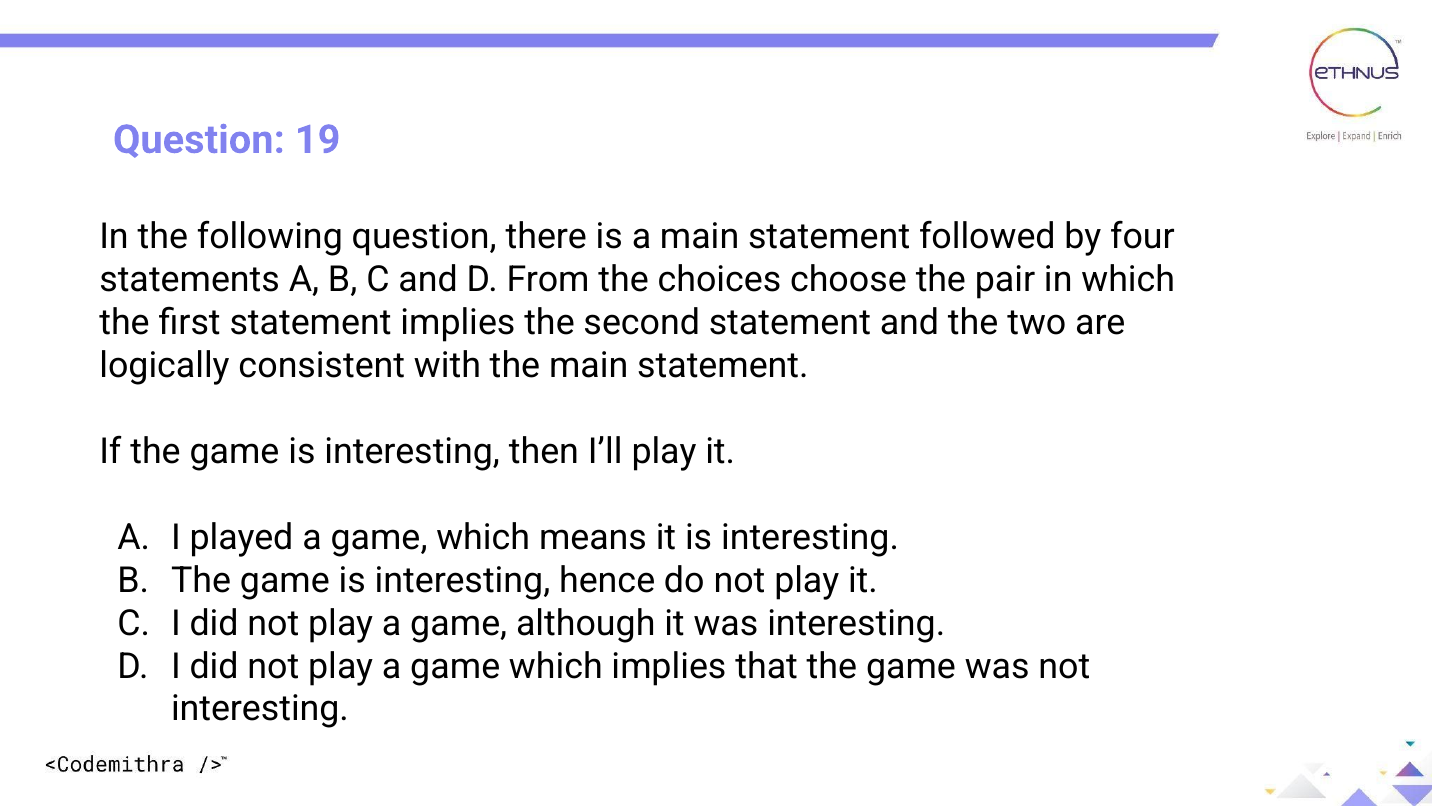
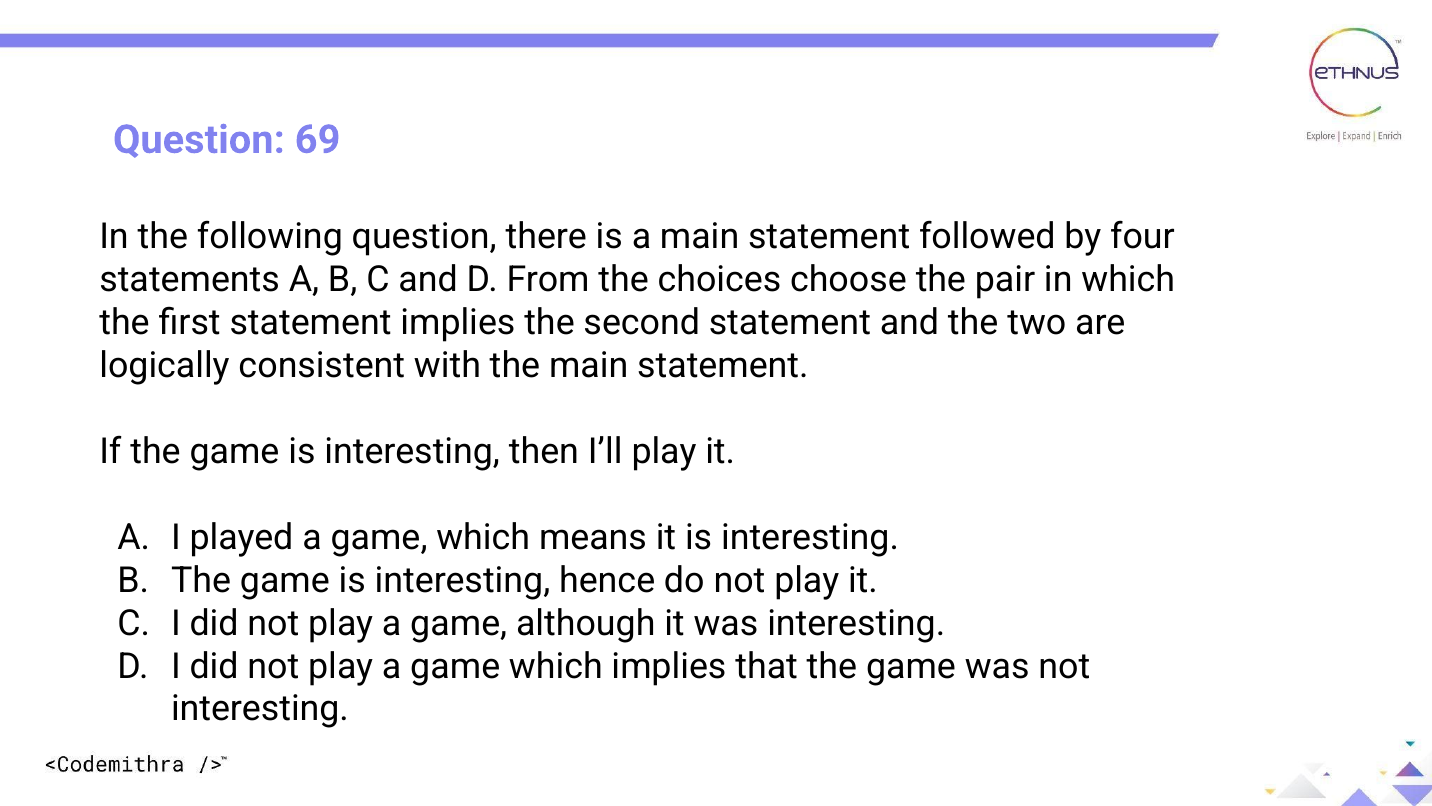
19: 19 -> 69
